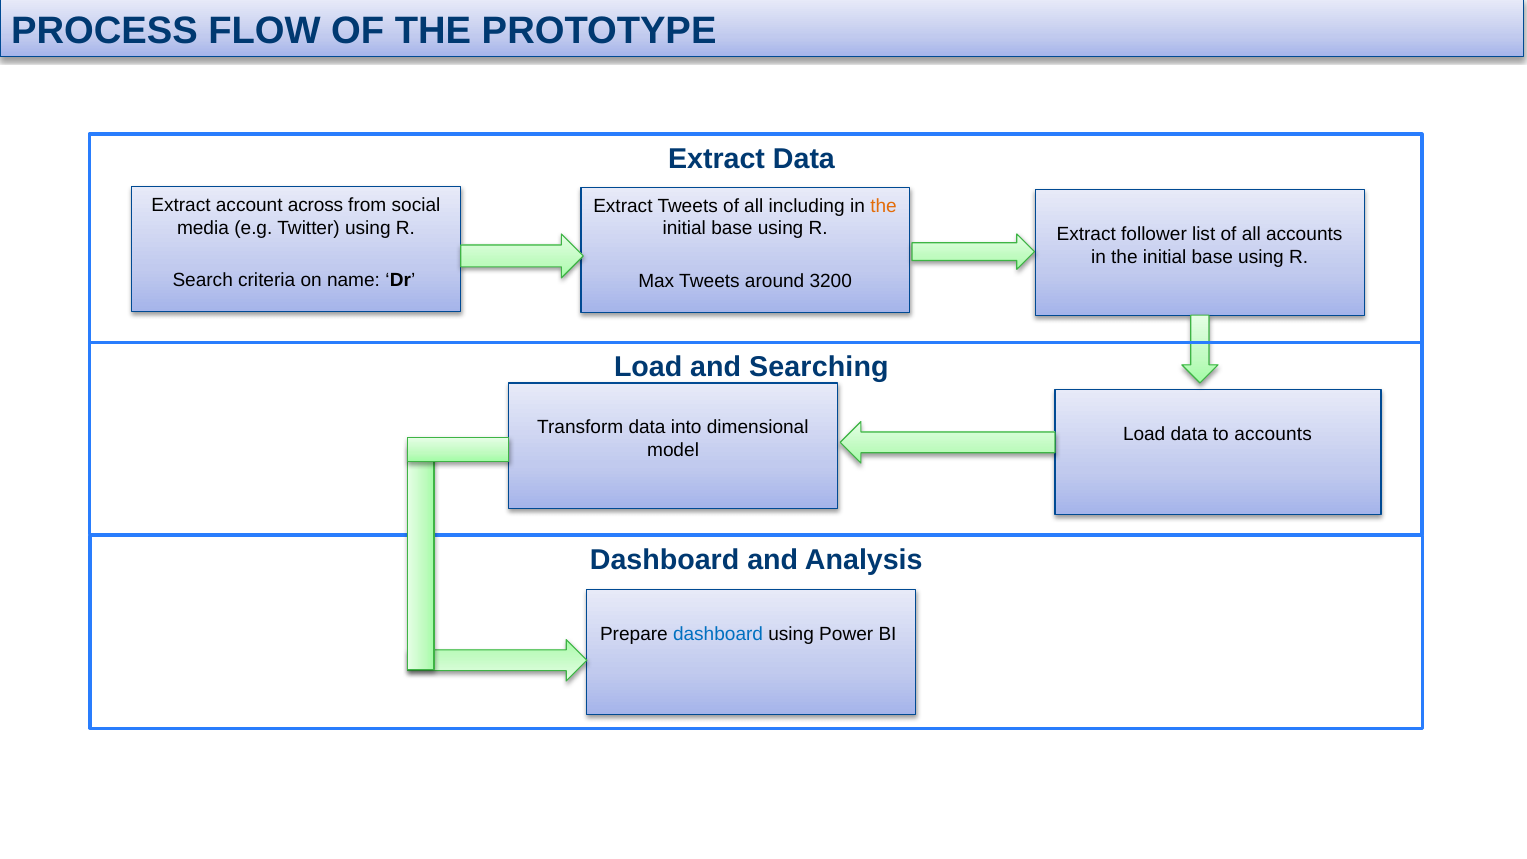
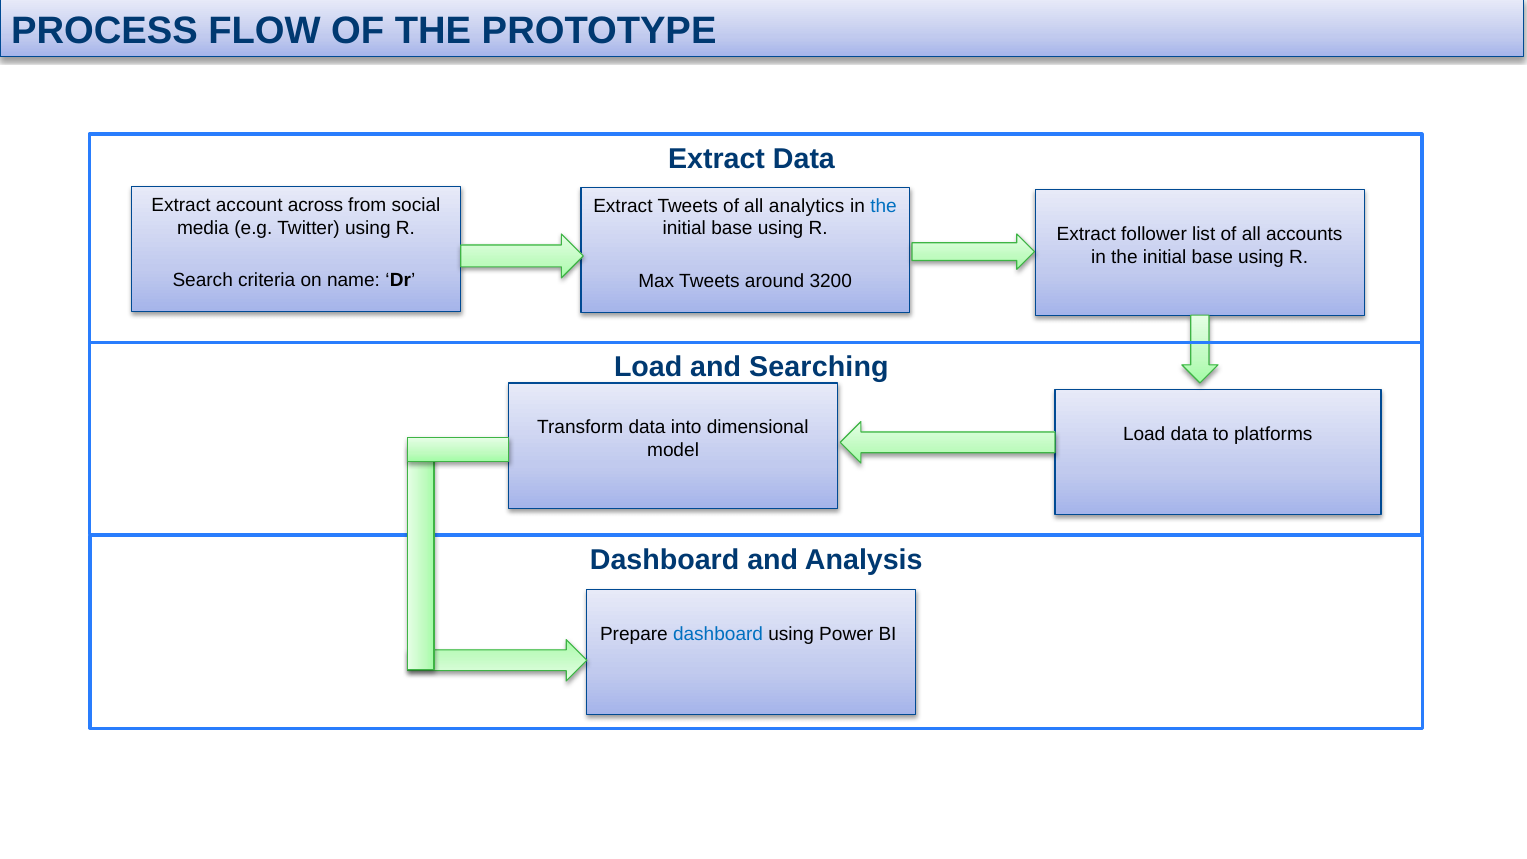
including: including -> analytics
the at (884, 206) colour: orange -> blue
to accounts: accounts -> platforms
